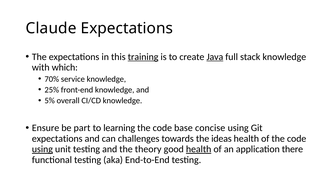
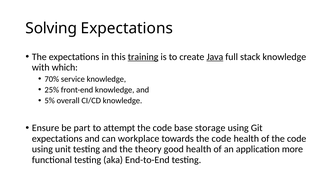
Claude: Claude -> Solving
learning: learning -> attempt
concise: concise -> storage
challenges: challenges -> workplace
towards the ideas: ideas -> code
using at (42, 149) underline: present -> none
health at (199, 149) underline: present -> none
there: there -> more
